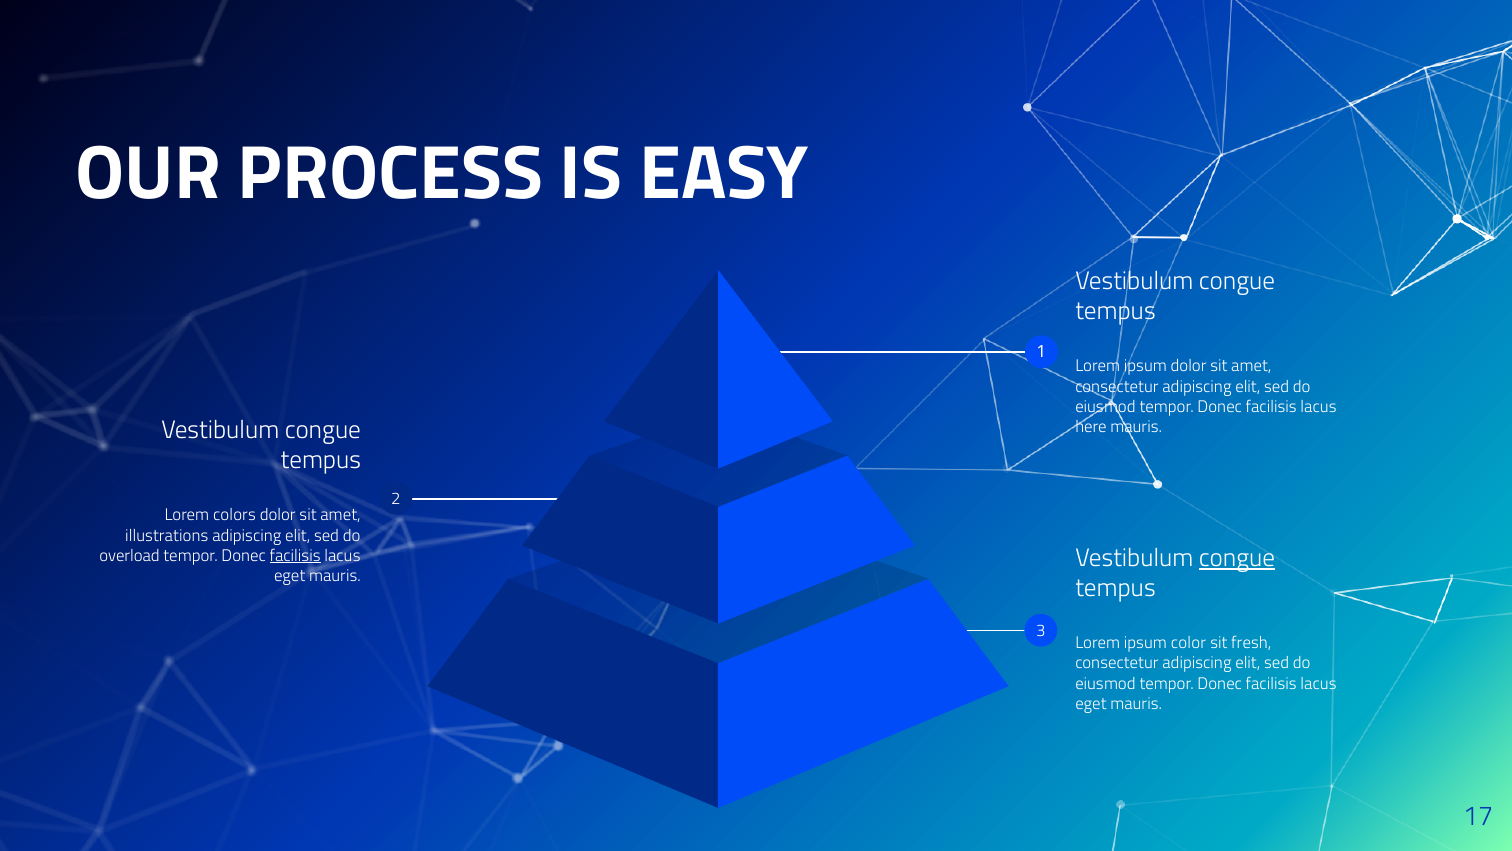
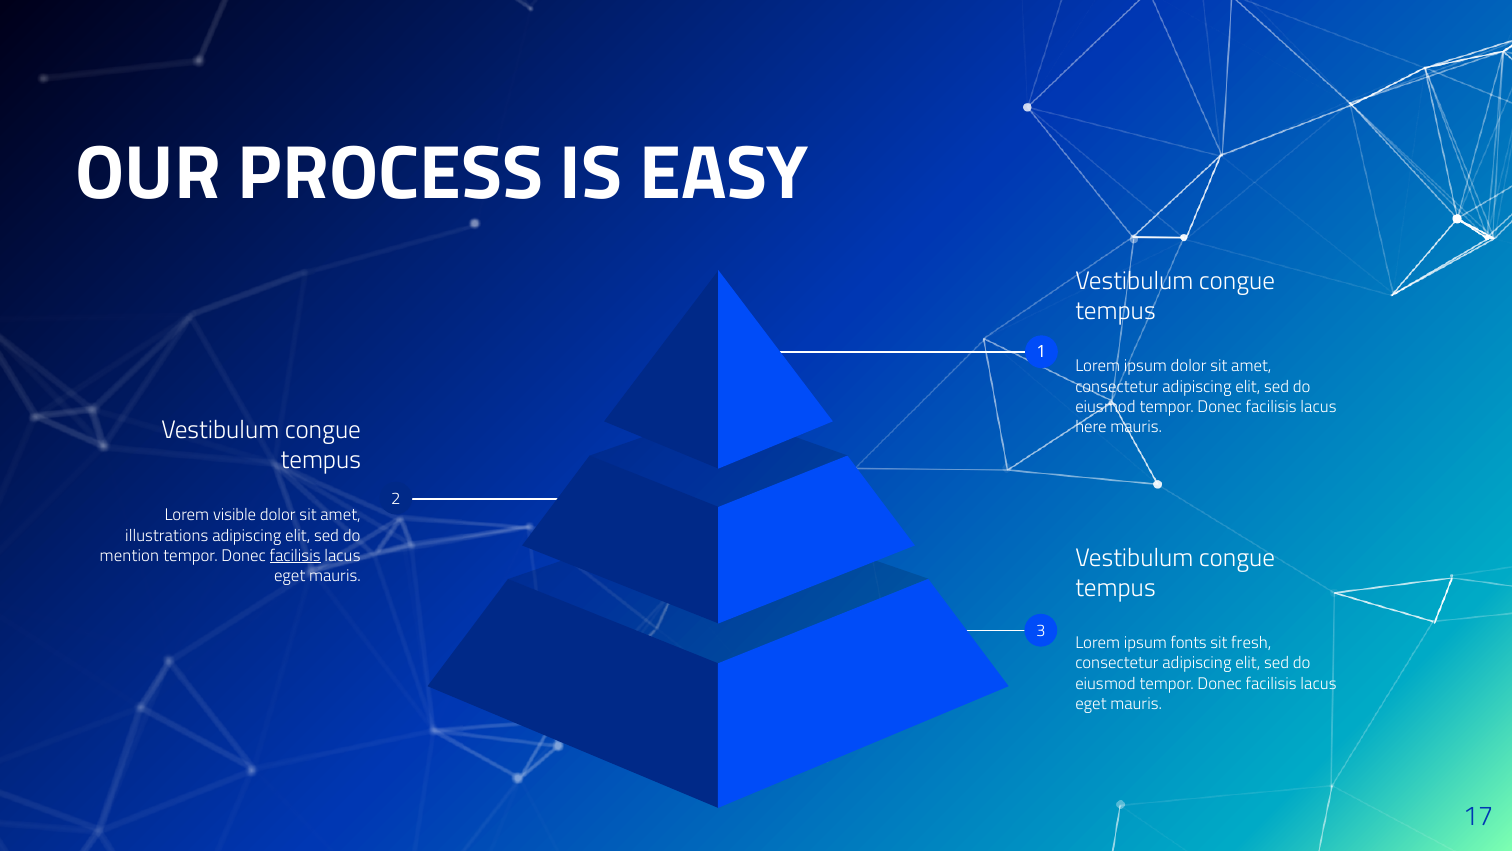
colors: colors -> visible
overload: overload -> mention
congue at (1237, 558) underline: present -> none
color: color -> fonts
